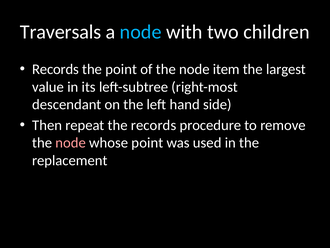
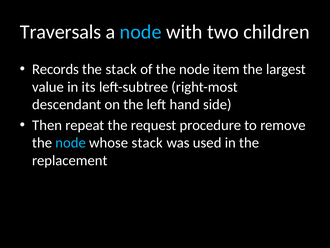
the point: point -> stack
the records: records -> request
node at (71, 143) colour: pink -> light blue
whose point: point -> stack
